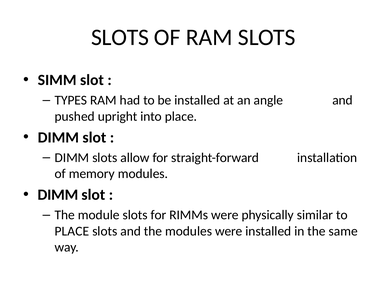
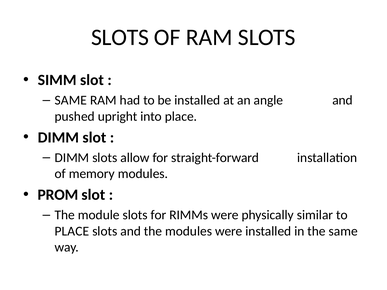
TYPES at (71, 100): TYPES -> SAME
DIMM at (58, 195): DIMM -> PROM
